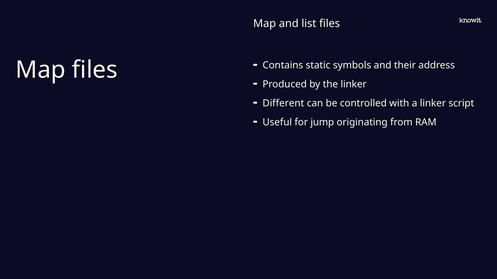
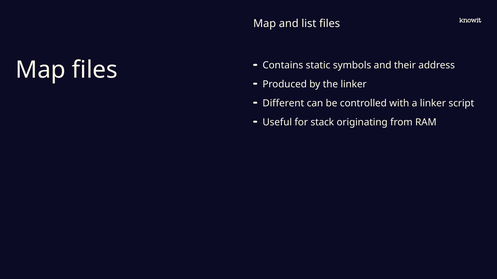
jump: jump -> stack
